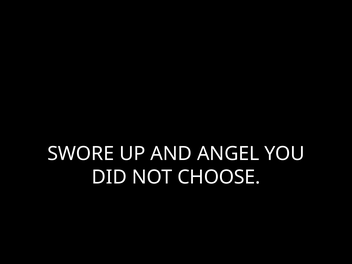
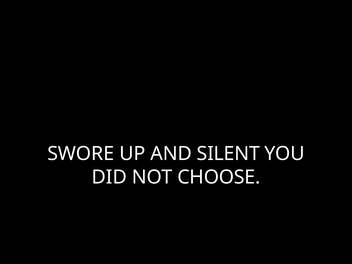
ANGEL: ANGEL -> SILENT
